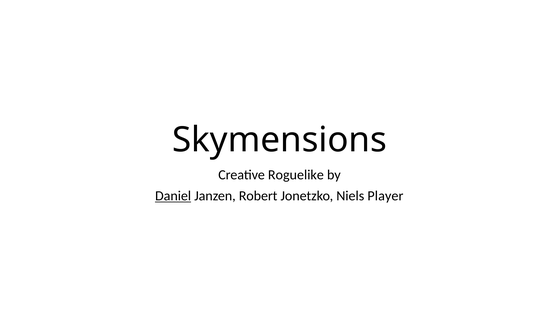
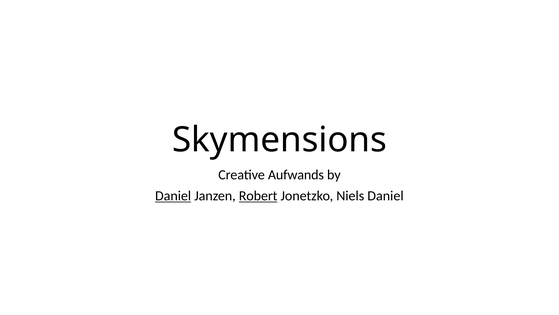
Roguelike: Roguelike -> Aufwands
Robert underline: none -> present
Niels Player: Player -> Daniel
